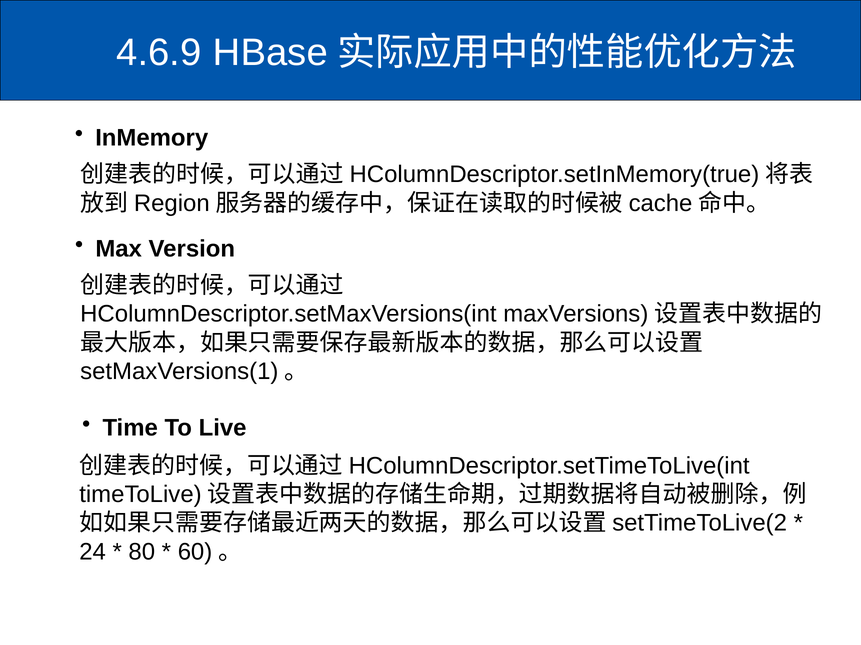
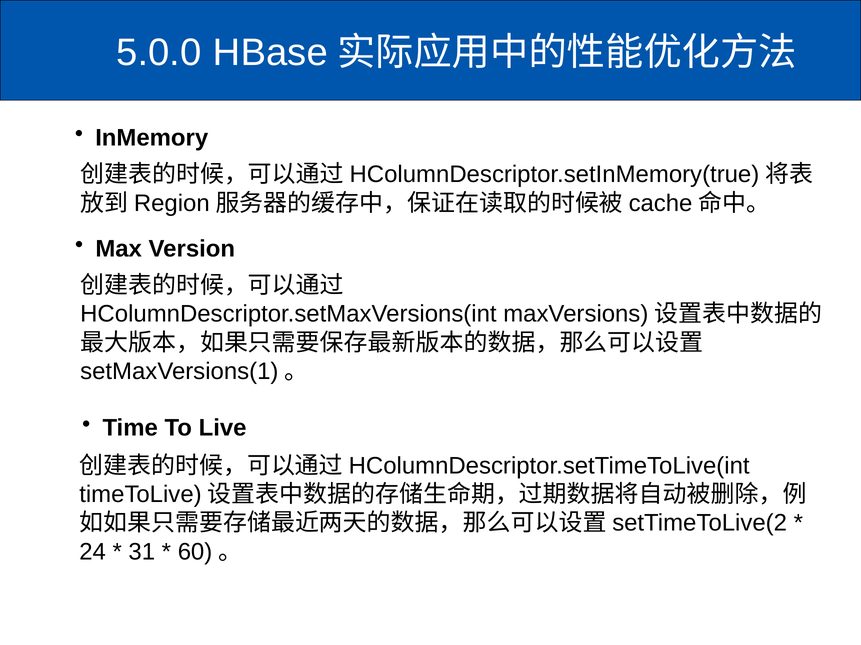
4.6.9: 4.6.9 -> 5.0.0
80: 80 -> 31
